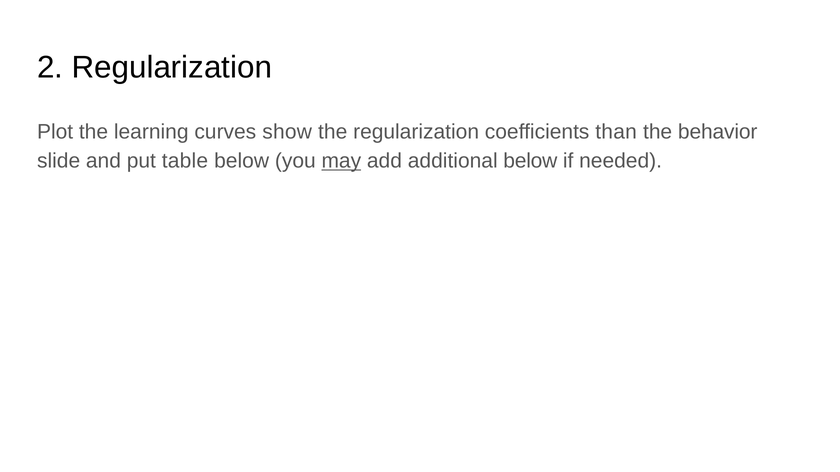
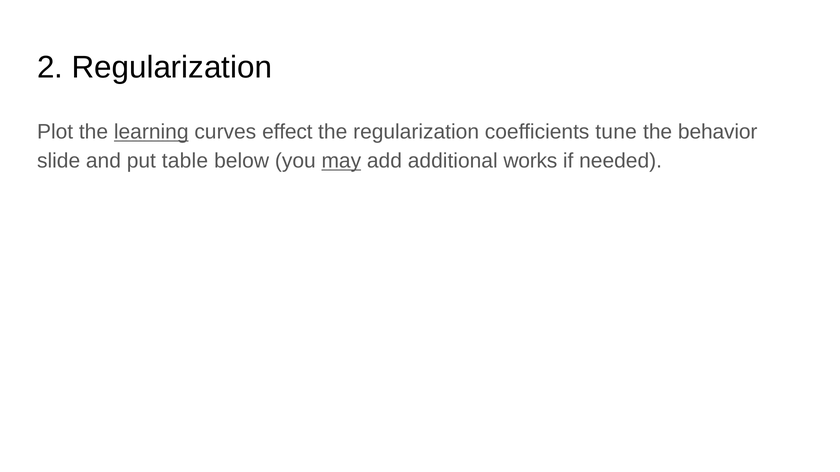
learning underline: none -> present
show: show -> effect
than: than -> tune
additional below: below -> works
